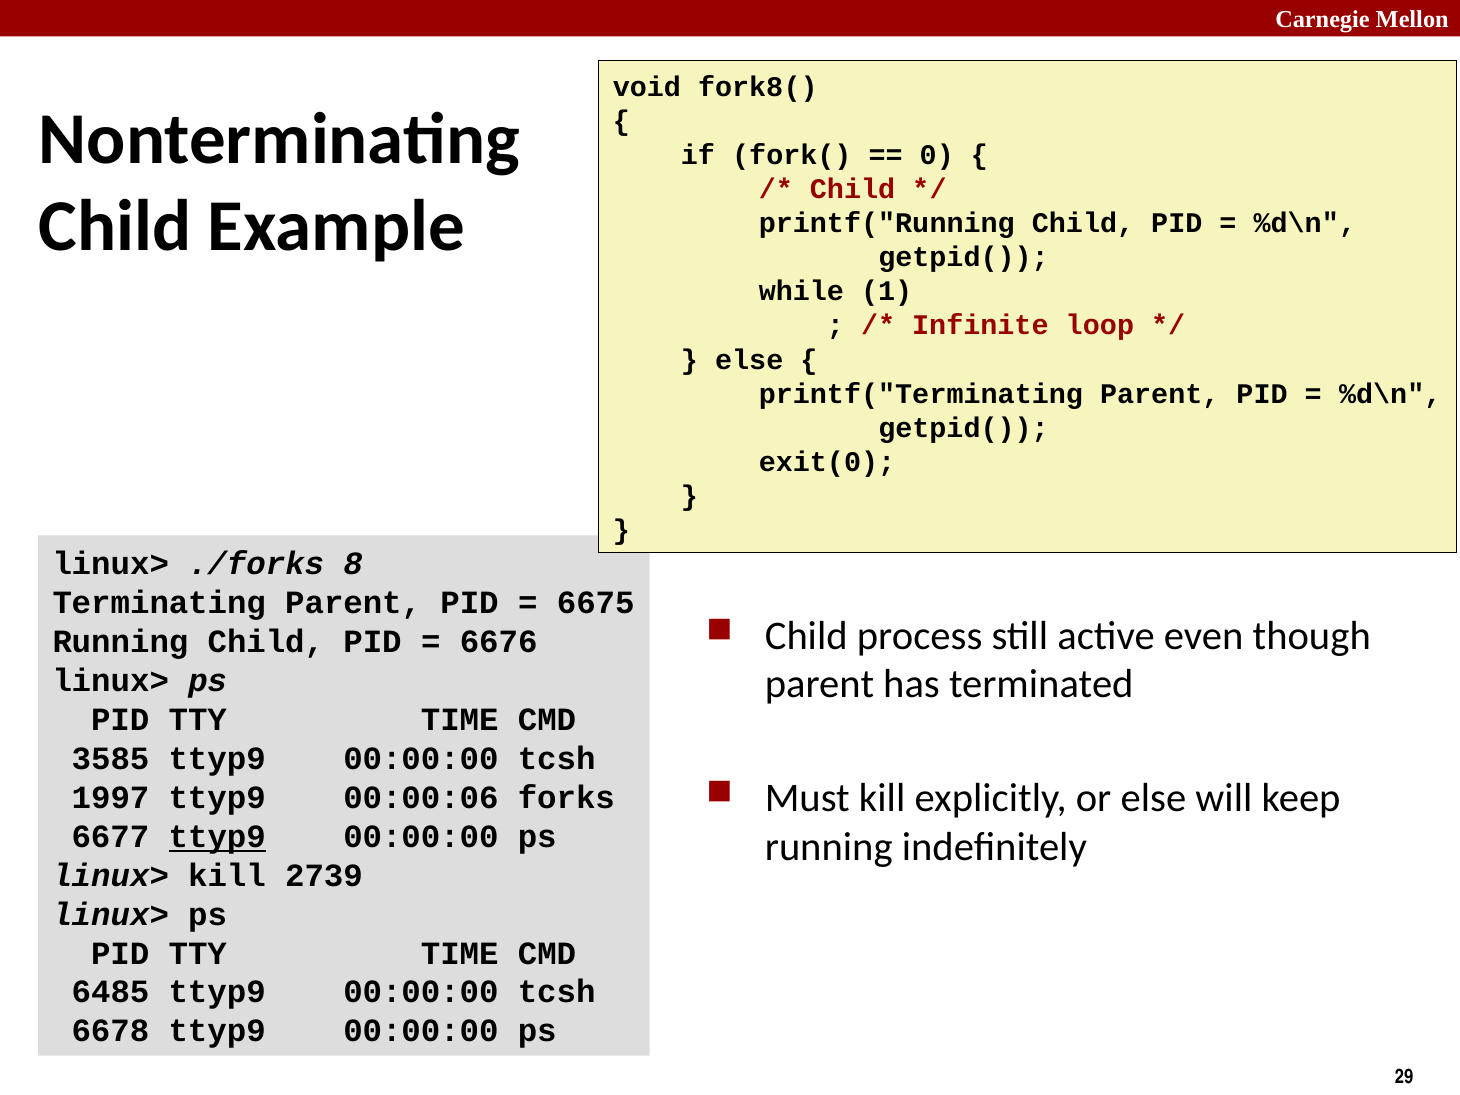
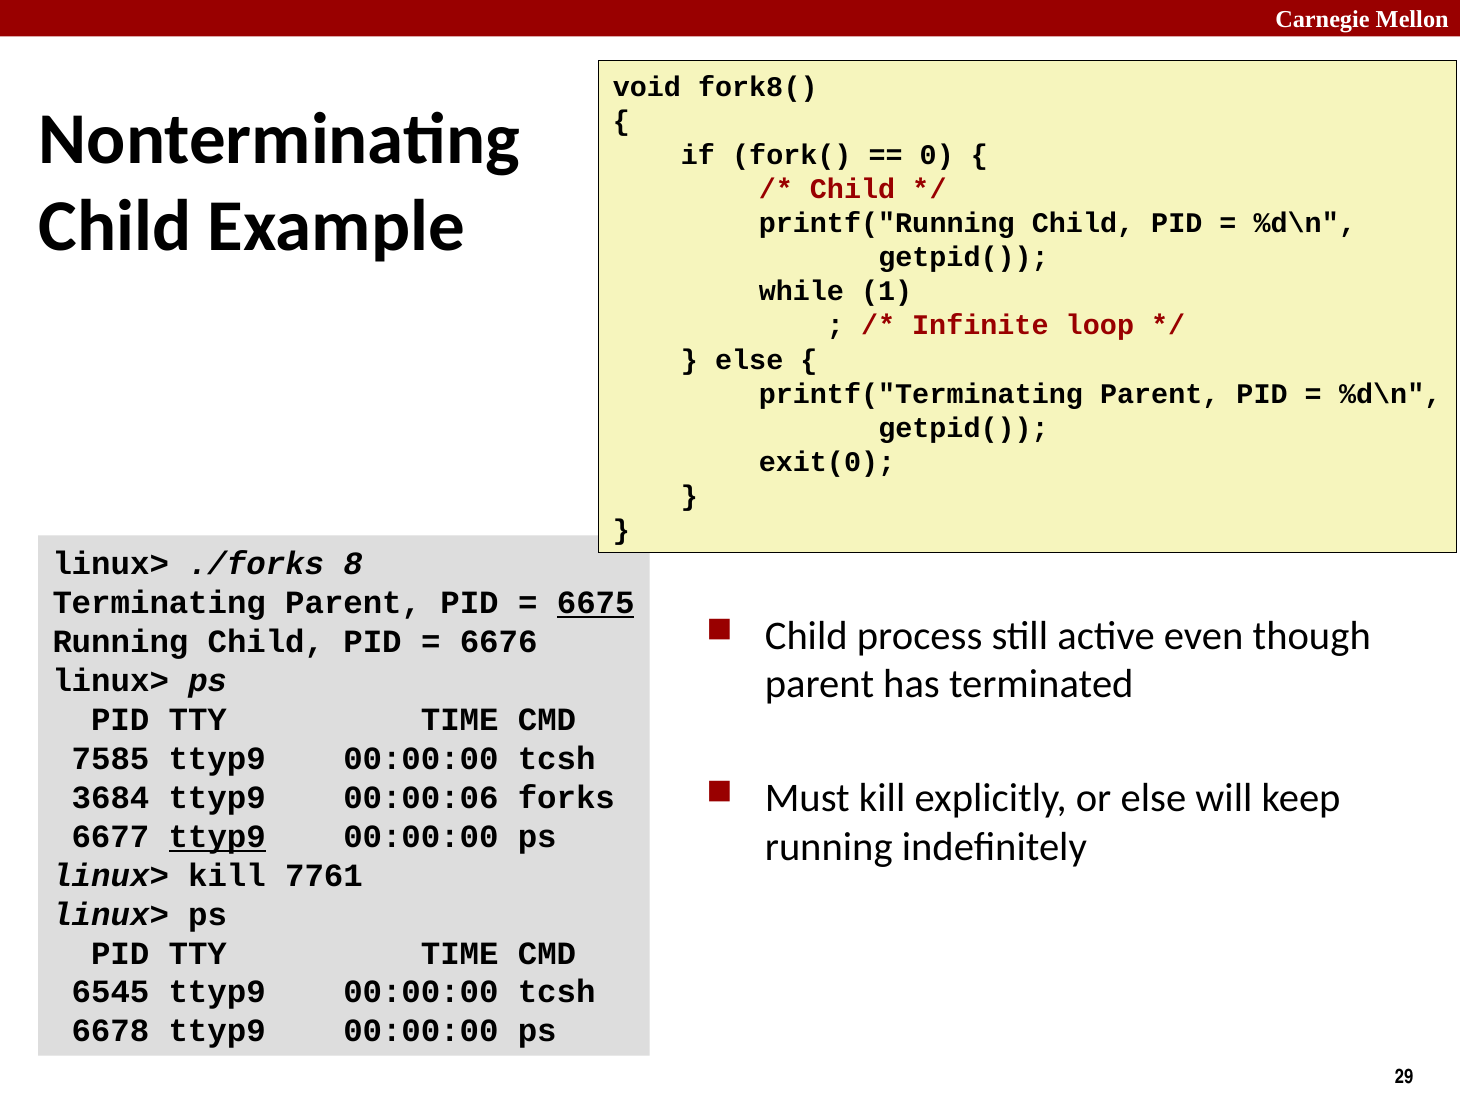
6675 underline: none -> present
3585: 3585 -> 7585
1997: 1997 -> 3684
2739: 2739 -> 7761
6485: 6485 -> 6545
